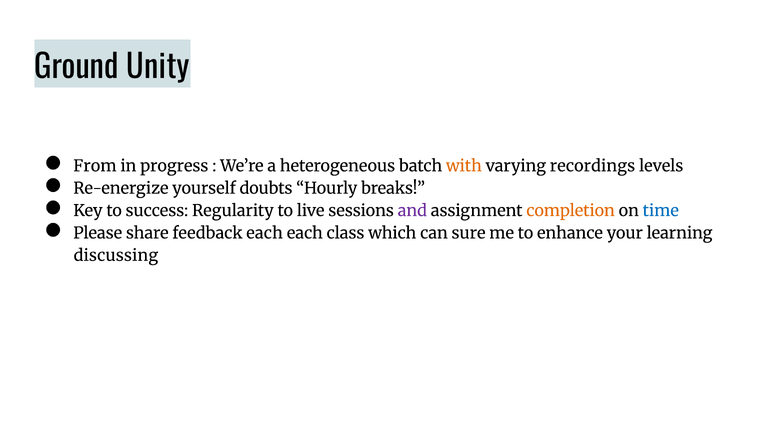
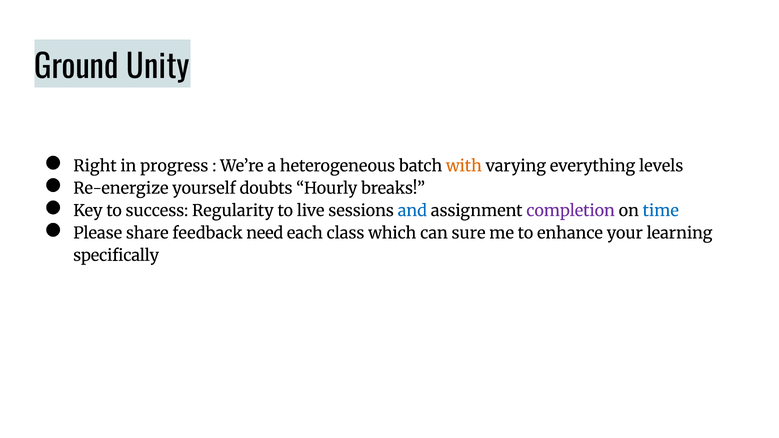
From: From -> Right
recordings: recordings -> everything
and colour: purple -> blue
completion colour: orange -> purple
feedback each: each -> need
discussing: discussing -> specifically
